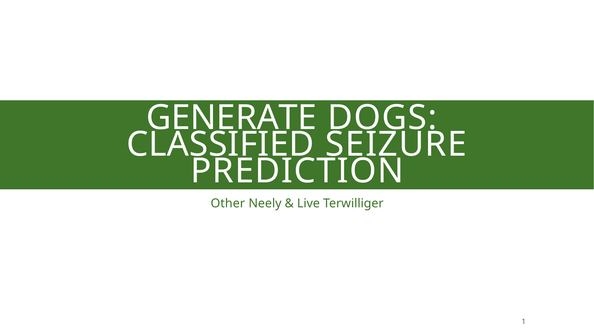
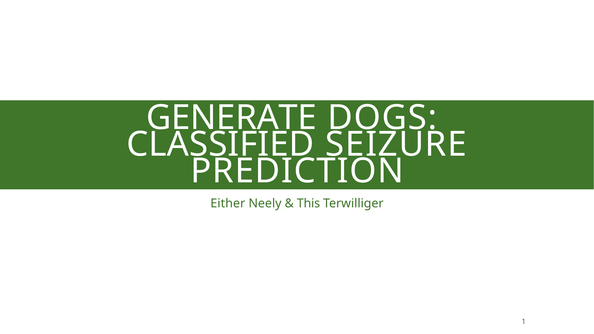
Other: Other -> Either
Live: Live -> This
